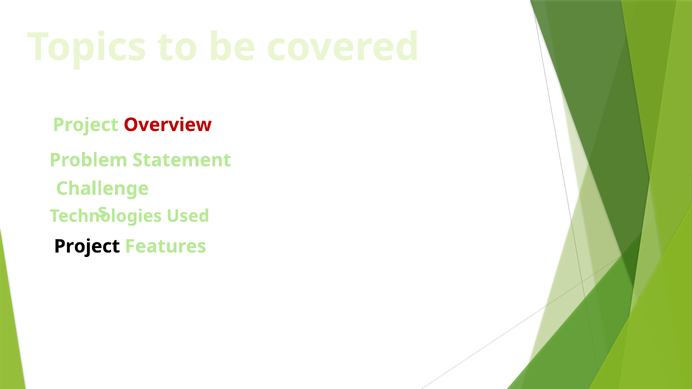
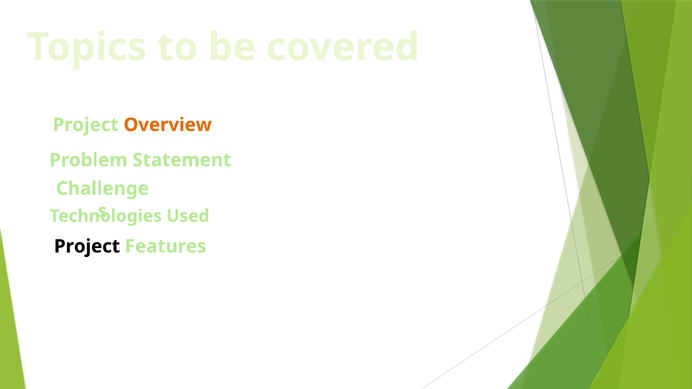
Overview colour: red -> orange
